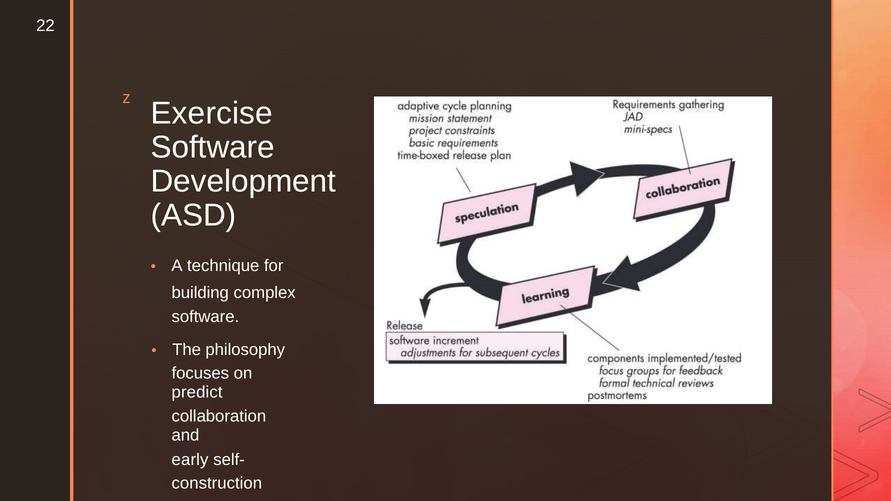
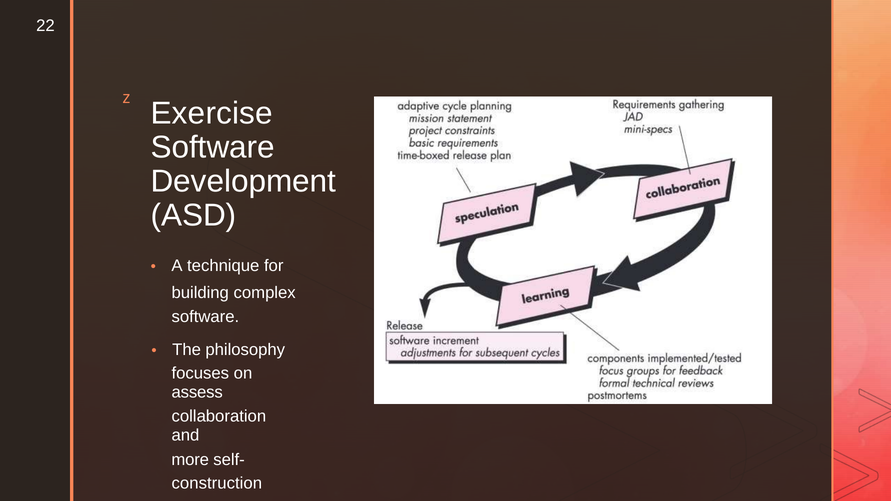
predict: predict -> assess
early: early -> more
